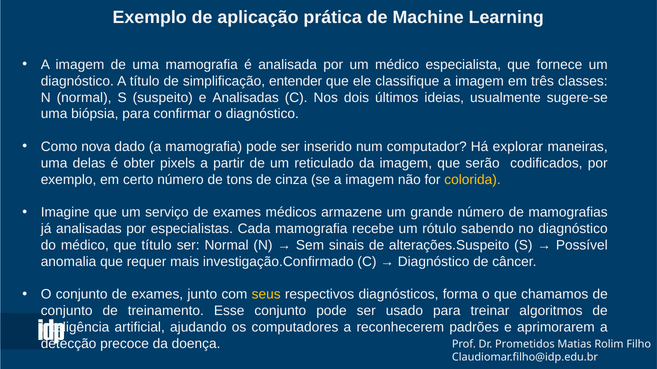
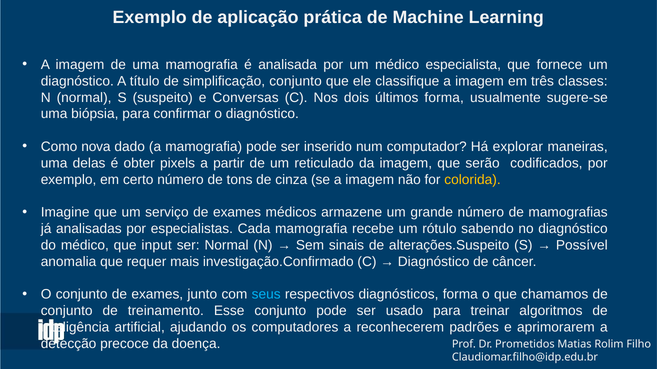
simplificação entender: entender -> conjunto
e Analisadas: Analisadas -> Conversas
últimos ideias: ideias -> forma
que título: título -> input
seus colour: yellow -> light blue
